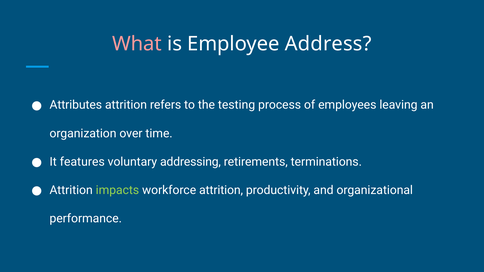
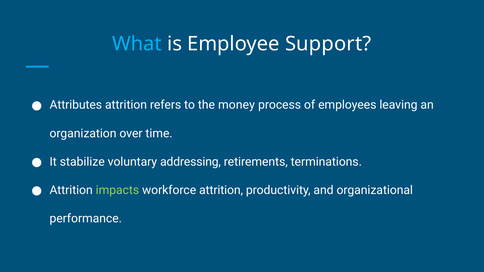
What colour: pink -> light blue
Address: Address -> Support
testing: testing -> money
features: features -> stabilize
